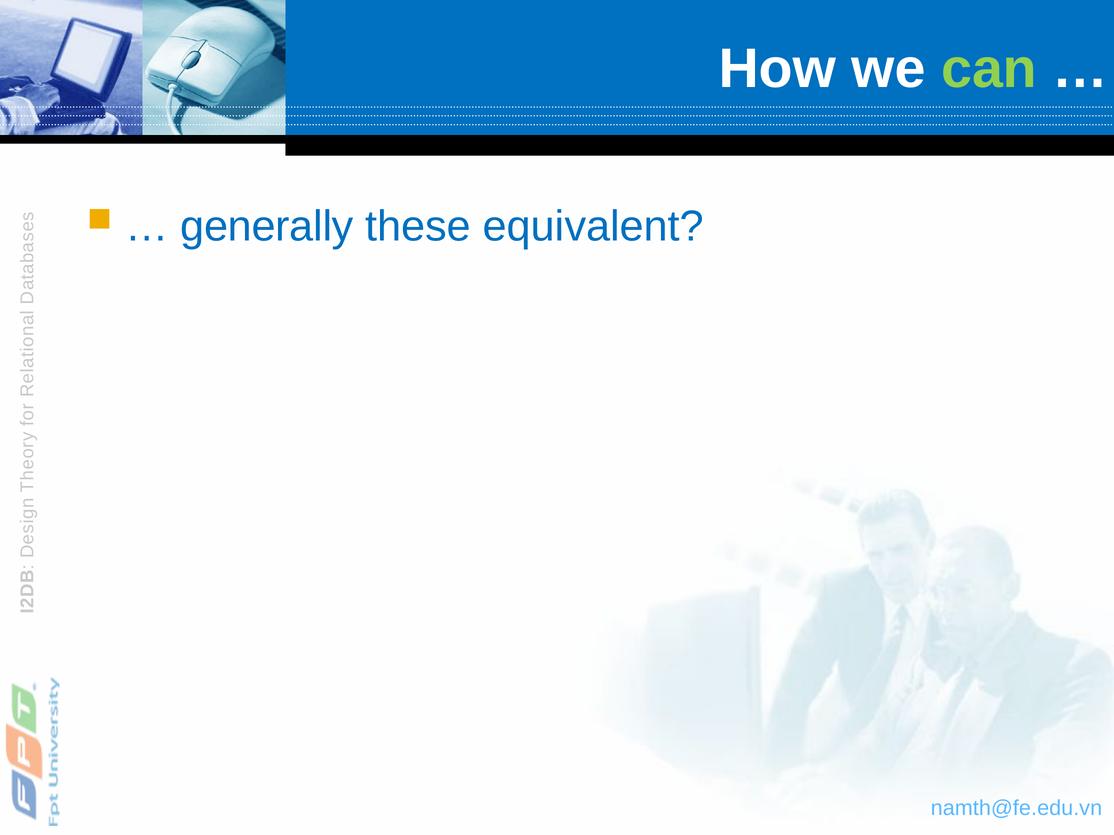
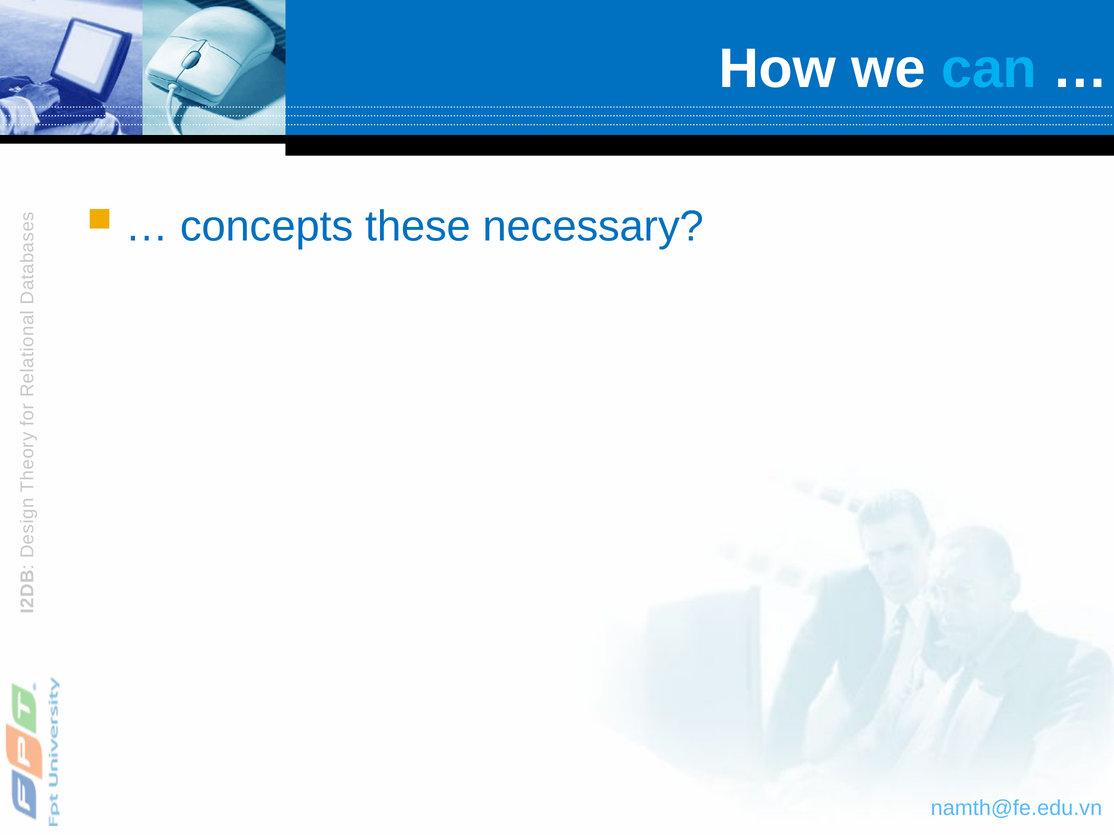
can colour: light green -> light blue
generally: generally -> concepts
equivalent: equivalent -> necessary
